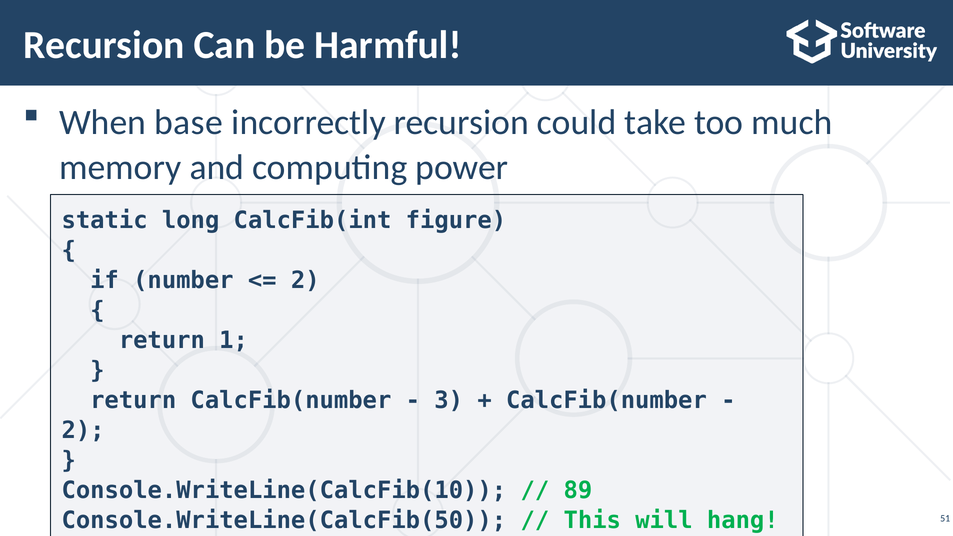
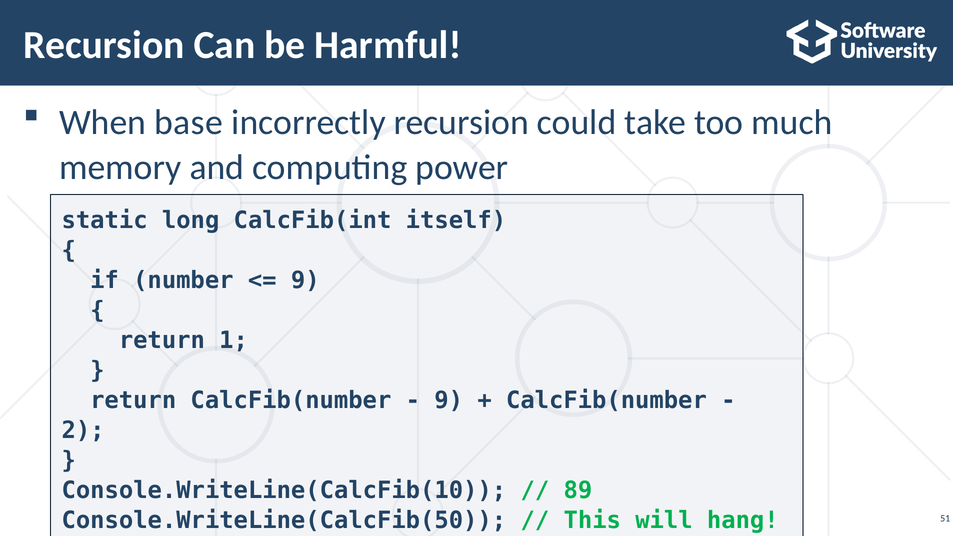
figure: figure -> itself
2 at (305, 280): 2 -> 9
3 at (449, 400): 3 -> 9
